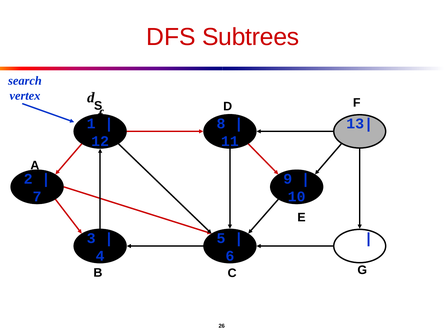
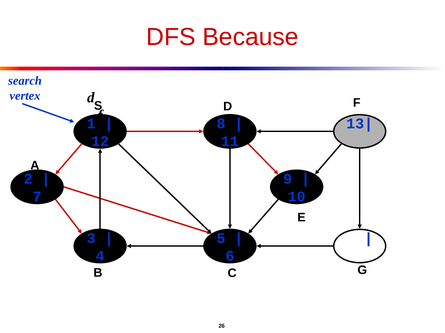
Subtrees: Subtrees -> Because
